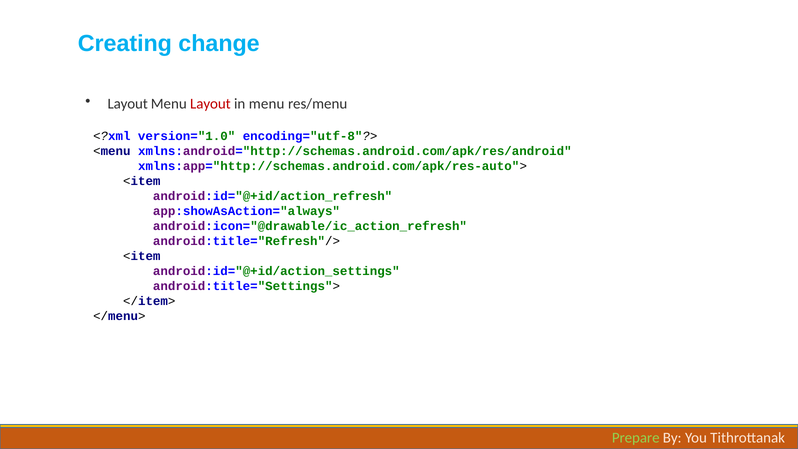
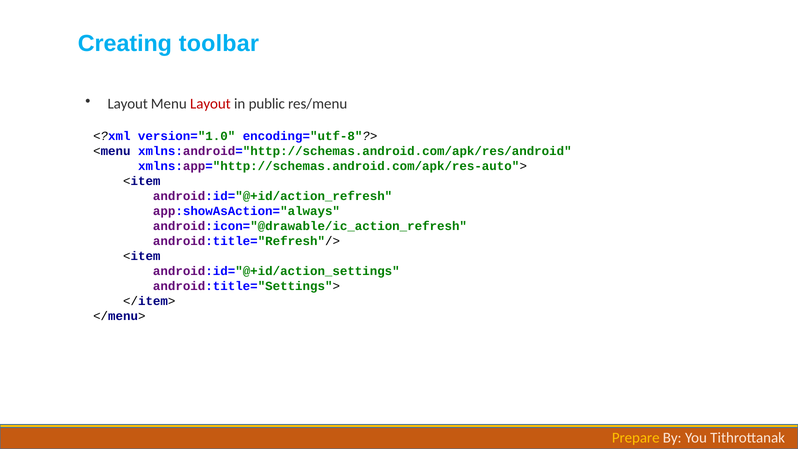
change: change -> toolbar
in menu: menu -> public
Prepare colour: light green -> yellow
